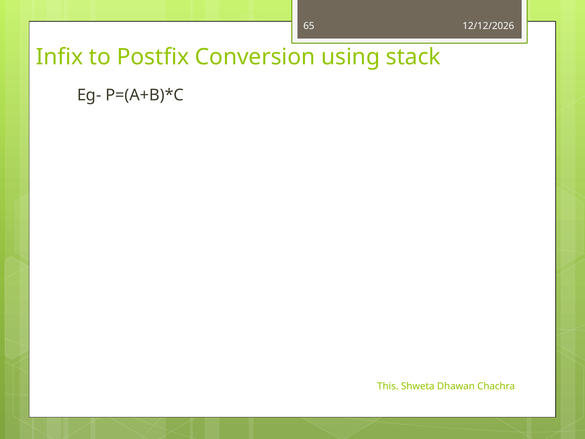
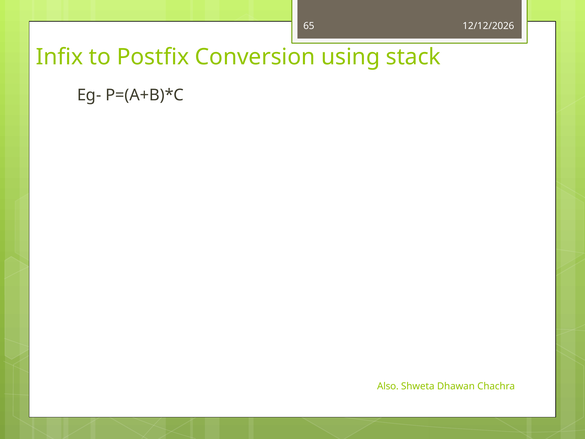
This: This -> Also
